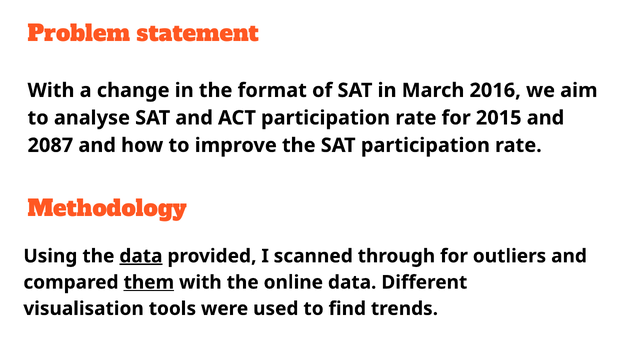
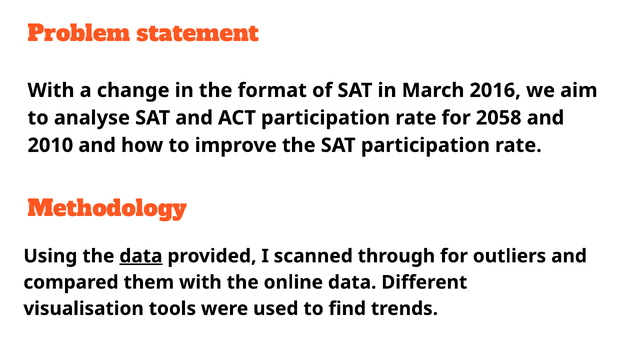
2015: 2015 -> 2058
2087: 2087 -> 2010
them underline: present -> none
